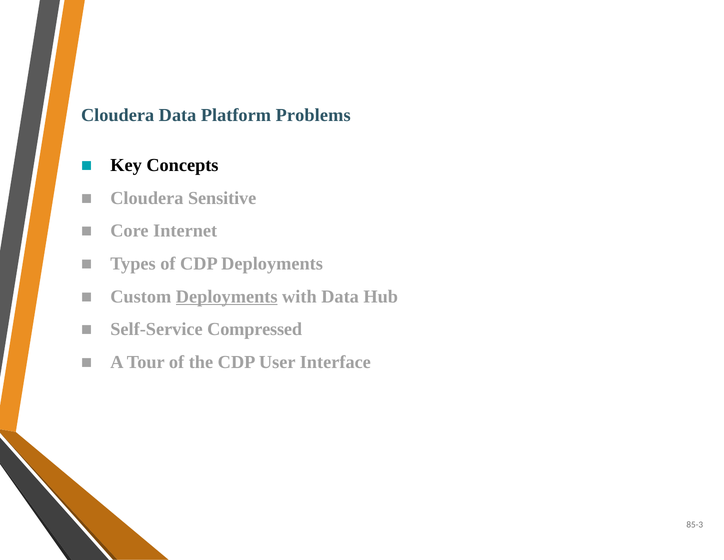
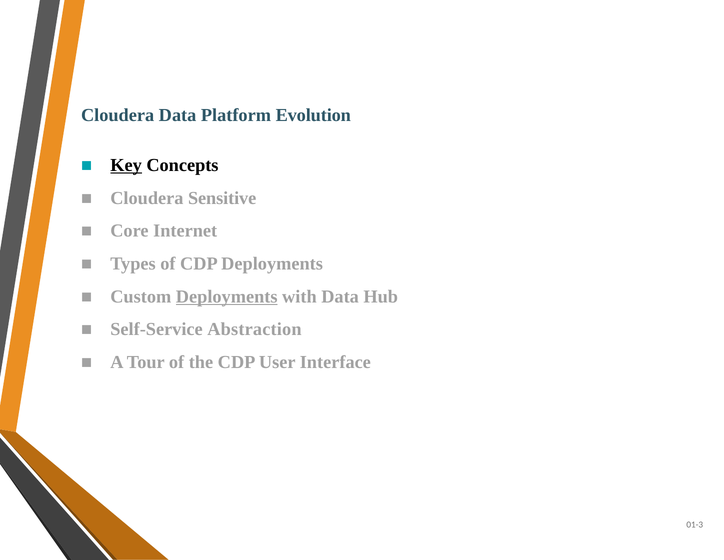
Problems: Problems -> Evolution
Key underline: none -> present
Compressed: Compressed -> Abstraction
85-3: 85-3 -> 01-3
